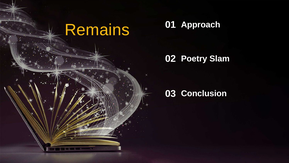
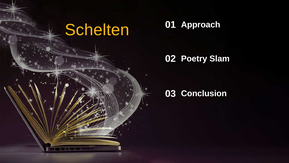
Remains: Remains -> Schelten
